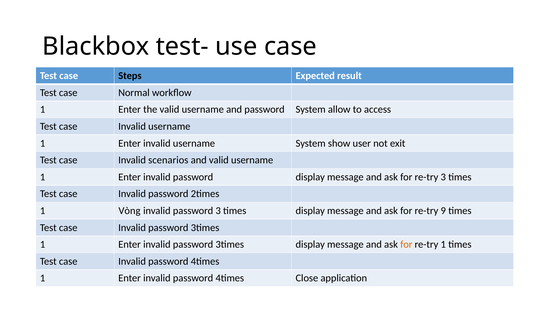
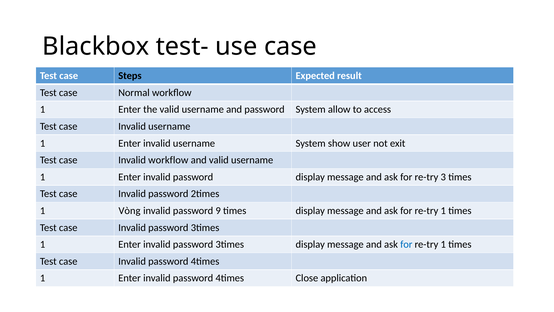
Invalid scenarios: scenarios -> workflow
password 3: 3 -> 9
9 at (443, 210): 9 -> 1
for at (406, 244) colour: orange -> blue
